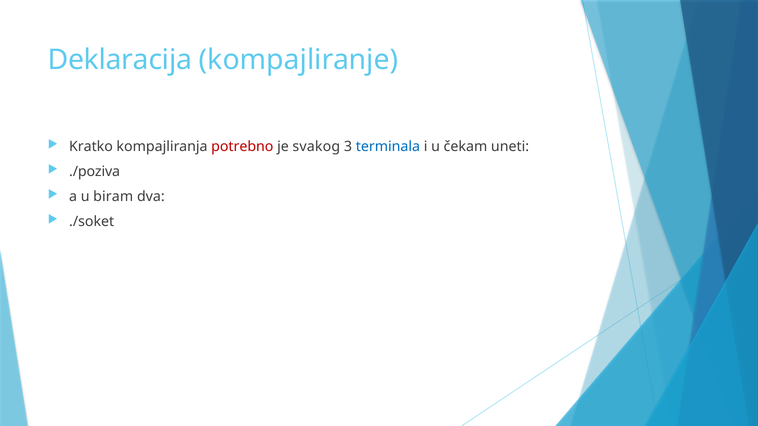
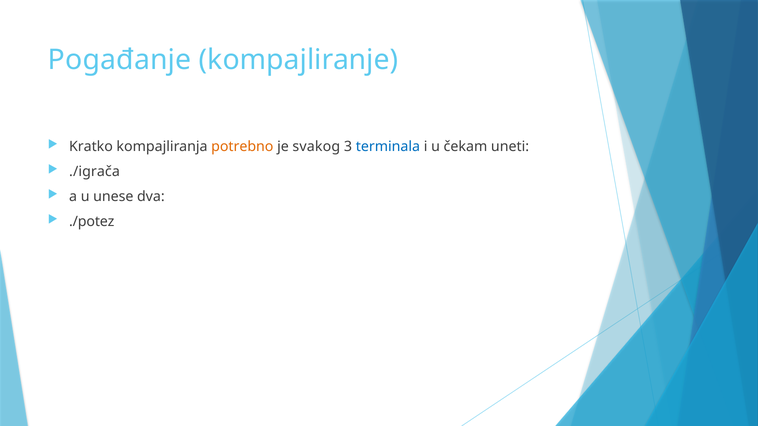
Deklaracija: Deklaracija -> Pogađanje
potrebno colour: red -> orange
./poziva: ./poziva -> ./igrača
biram: biram -> unese
./soket: ./soket -> ./potez
